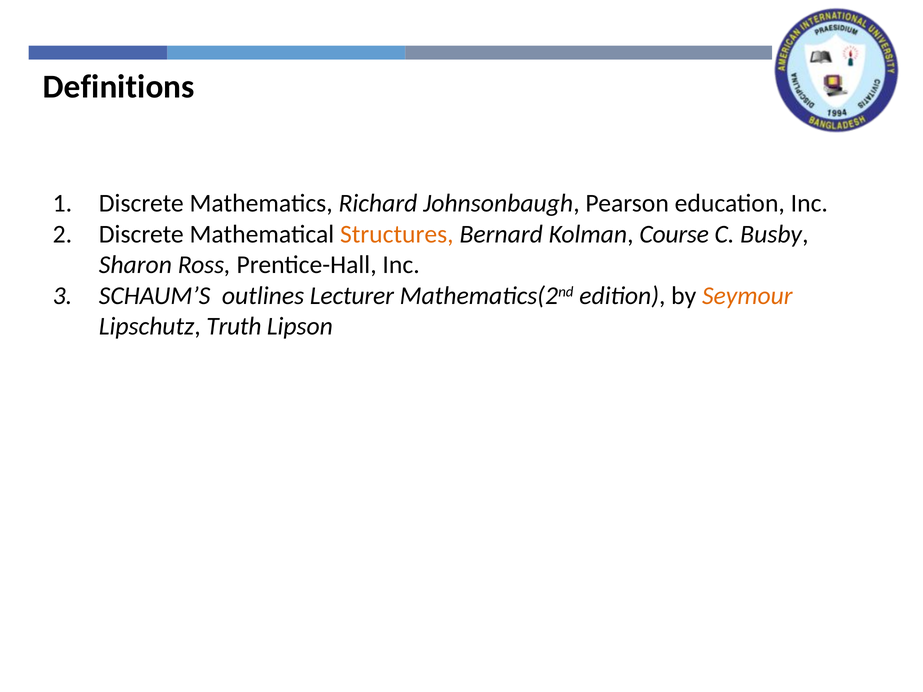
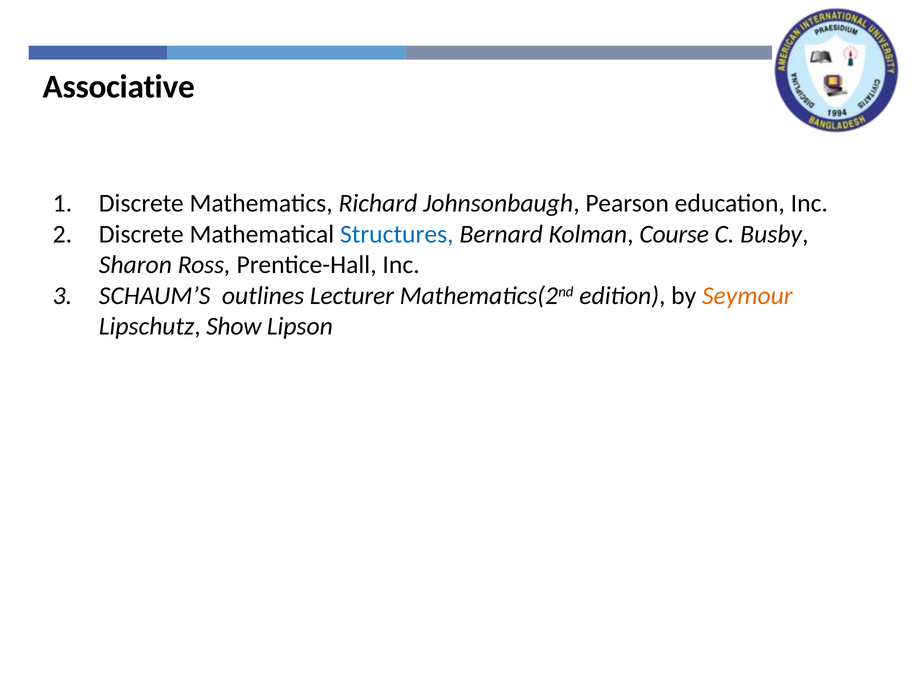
Definitions: Definitions -> Associative
Structures colour: orange -> blue
Truth: Truth -> Show
